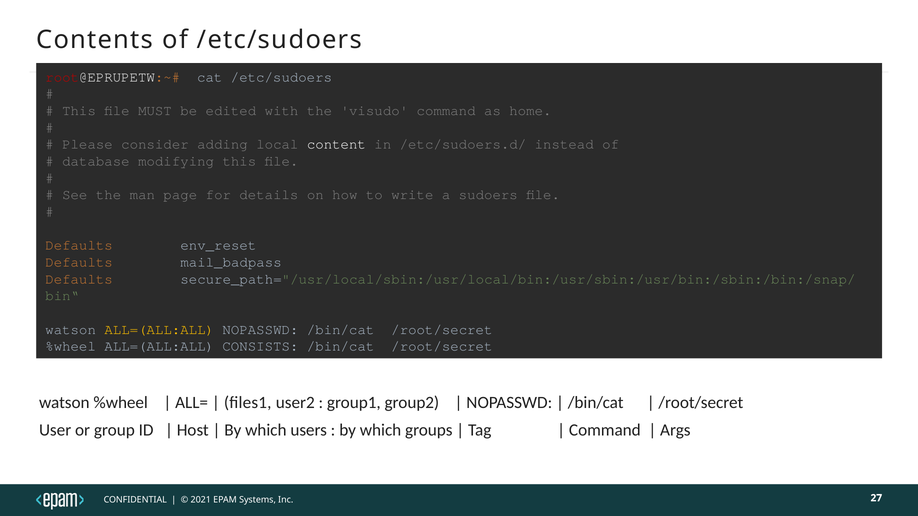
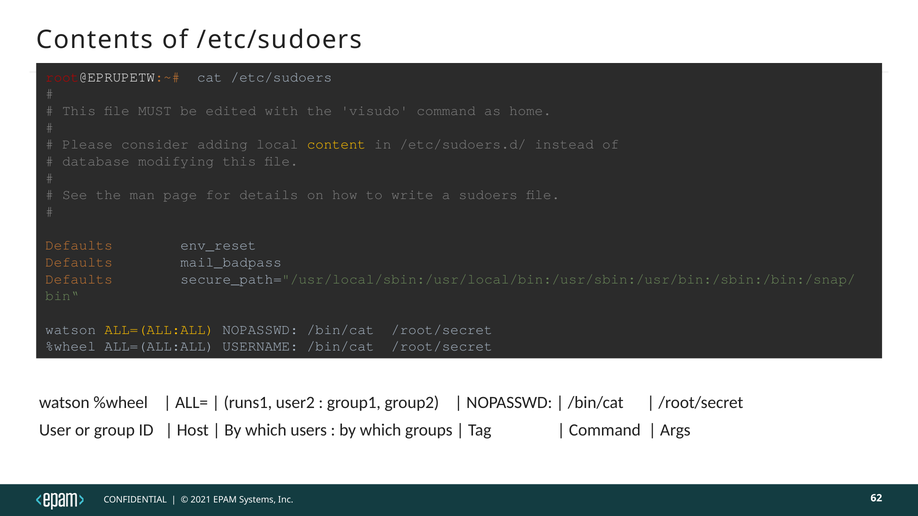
content colour: white -> yellow
CONSISTS: CONSISTS -> USERNAME
ﬁles1: ﬁles1 -> runs1
27: 27 -> 62
